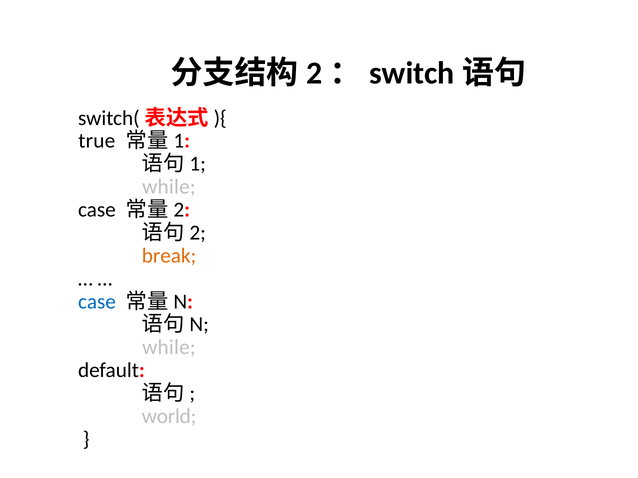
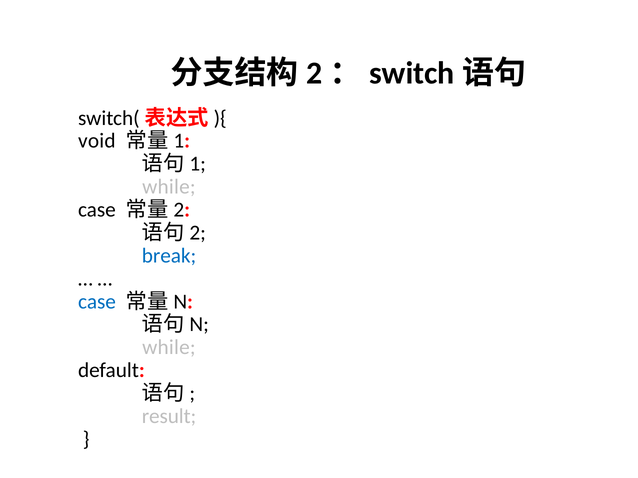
true: true -> void
break colour: orange -> blue
world: world -> result
